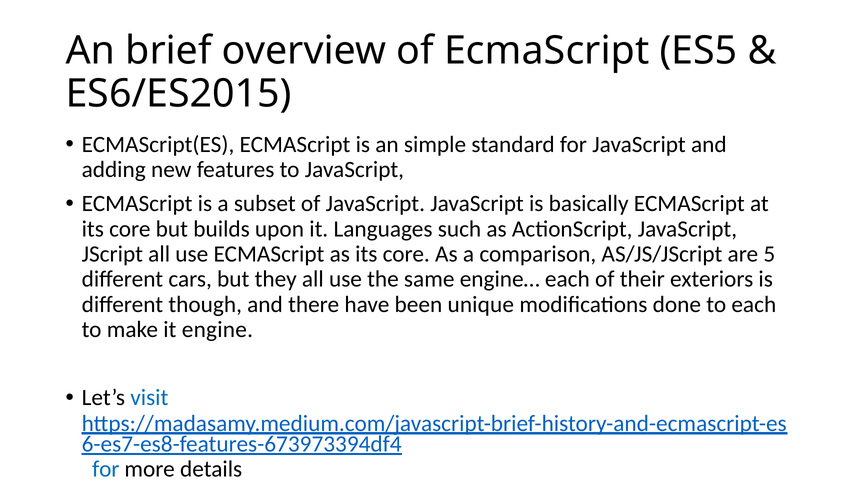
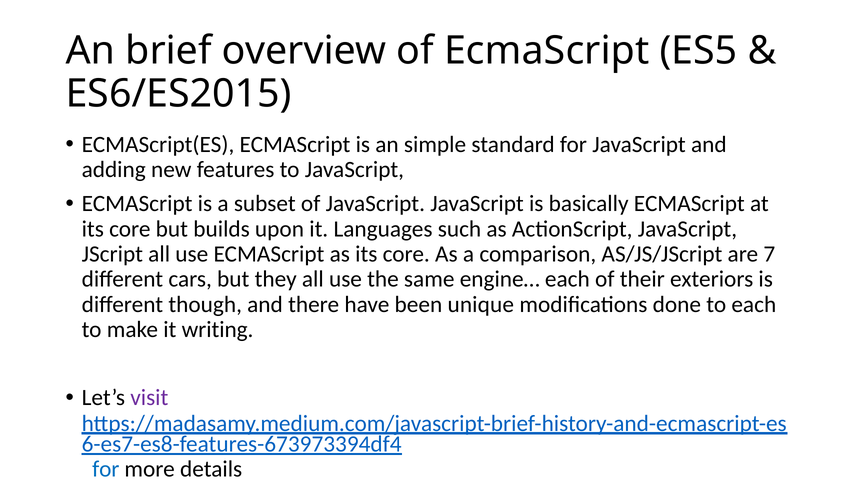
5: 5 -> 7
engine: engine -> writing
visit colour: blue -> purple
